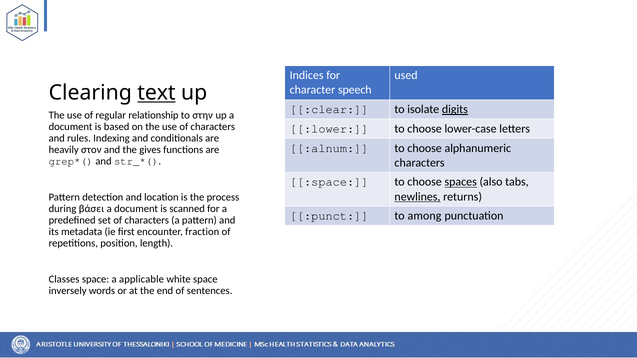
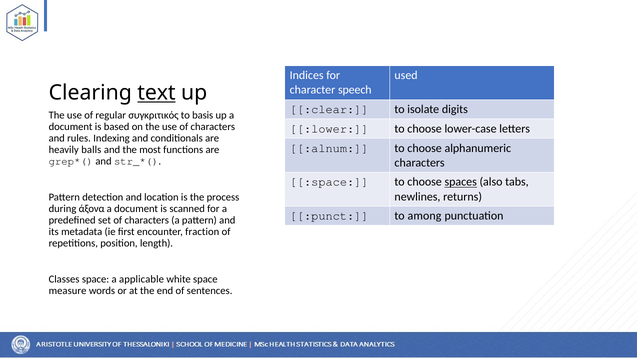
digits underline: present -> none
relationship: relationship -> συγκριτικός
στην: στην -> basis
στον: στον -> balls
gives: gives -> most
newlines underline: present -> none
βάσει: βάσει -> άξονα
inversely: inversely -> measure
